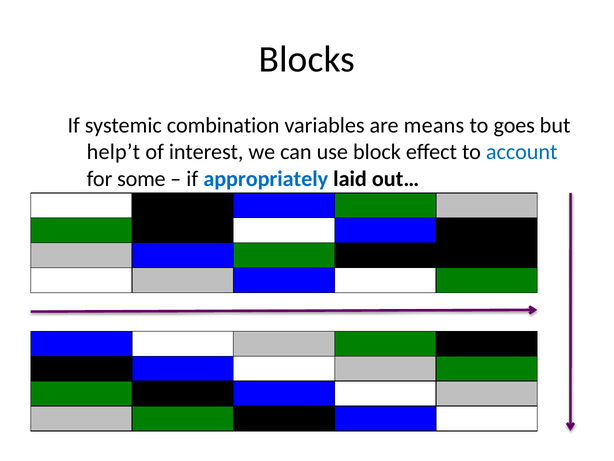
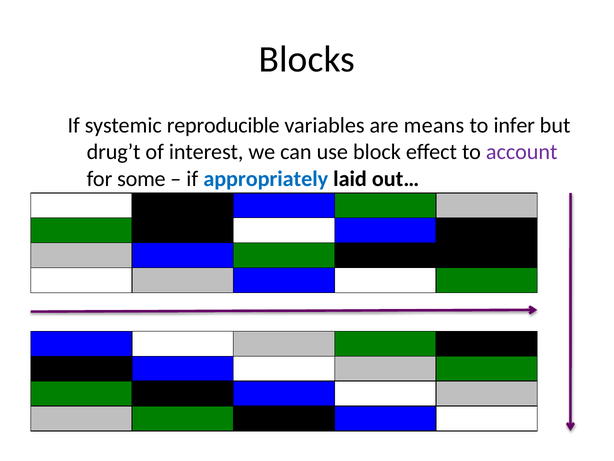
combination: combination -> reproducible
goes: goes -> infer
help’t: help’t -> drug’t
account colour: blue -> purple
